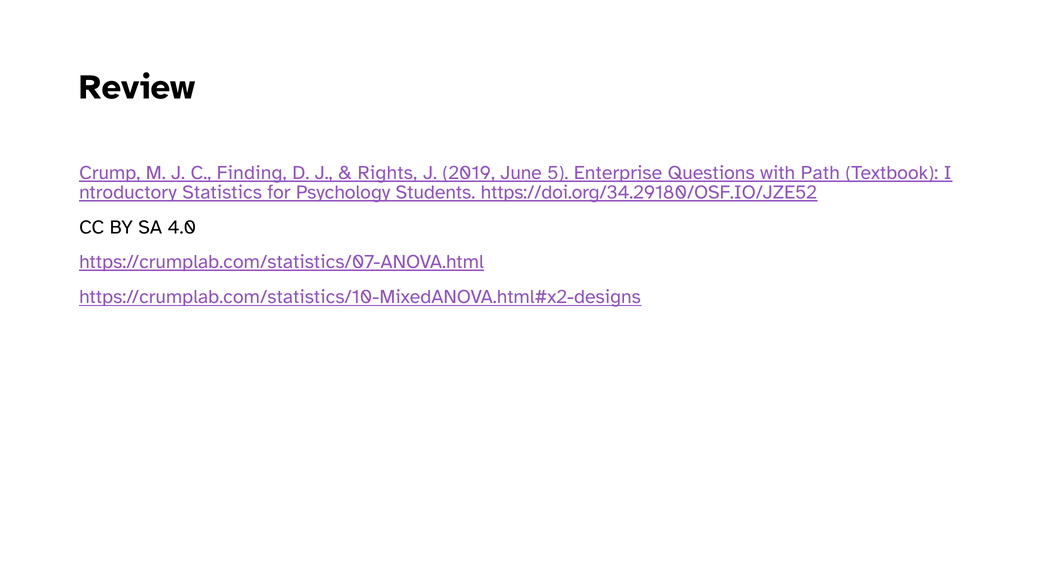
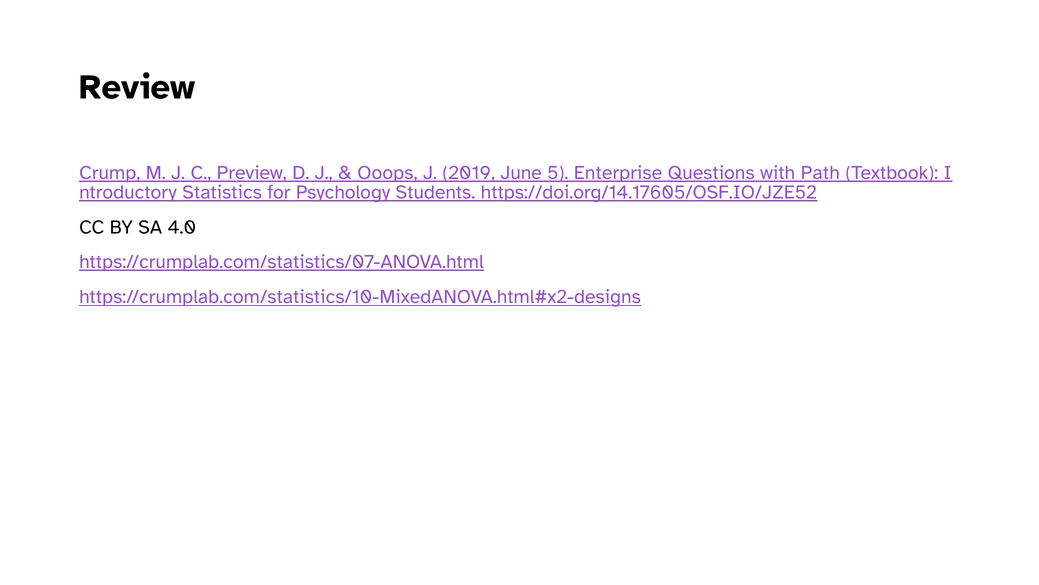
Finding: Finding -> Preview
Rights: Rights -> Ooops
https://doi.org/34.29180/OSF.IO/JZE52: https://doi.org/34.29180/OSF.IO/JZE52 -> https://doi.org/14.17605/OSF.IO/JZE52
